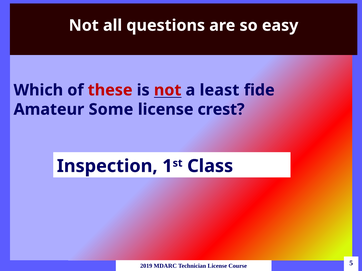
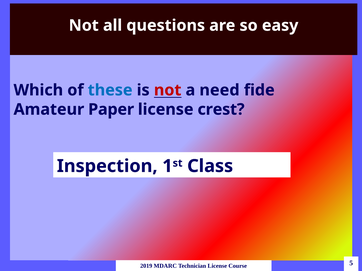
these colour: red -> blue
least: least -> need
Some: Some -> Paper
